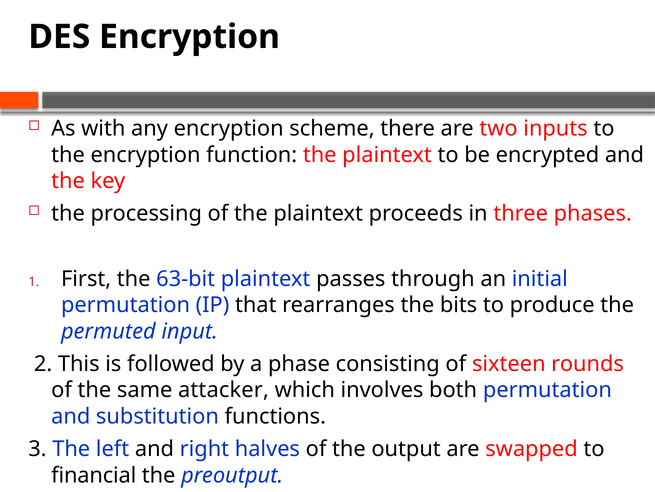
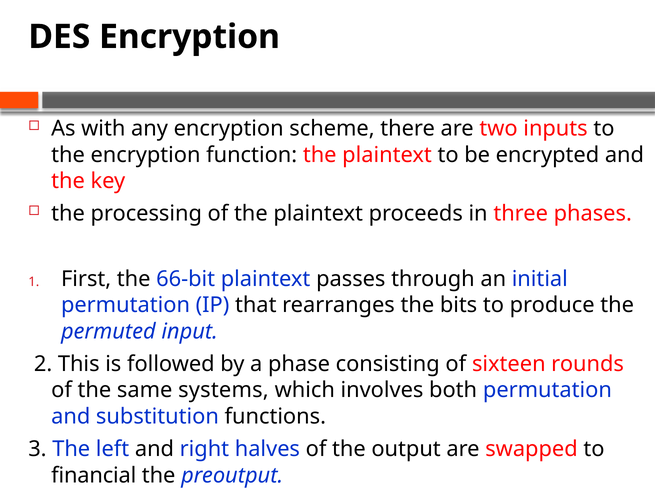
63-bit: 63-bit -> 66-bit
attacker: attacker -> systems
